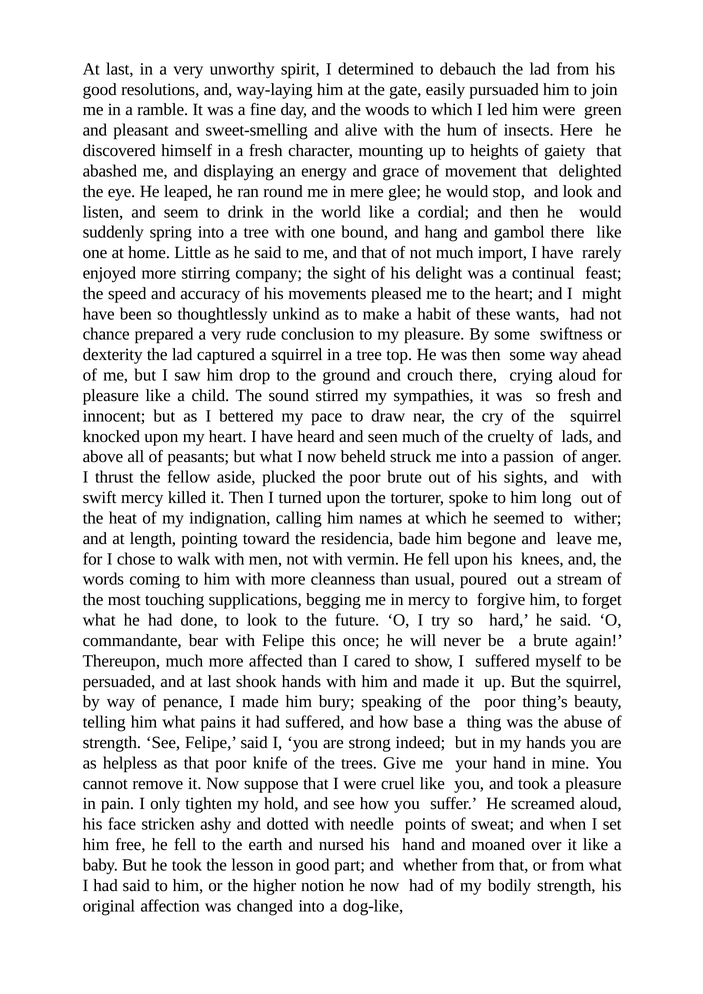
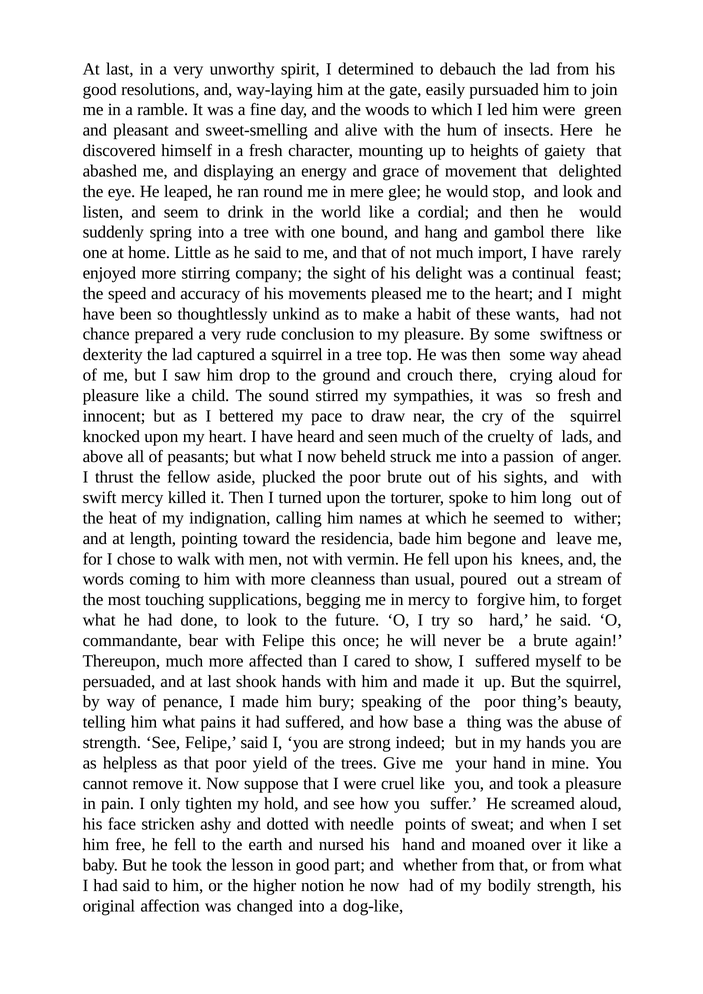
knife: knife -> yield
